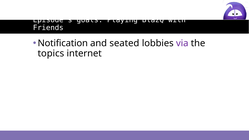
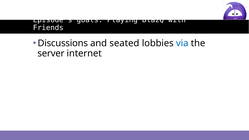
Notification: Notification -> Discussions
via colour: purple -> blue
topics: topics -> server
